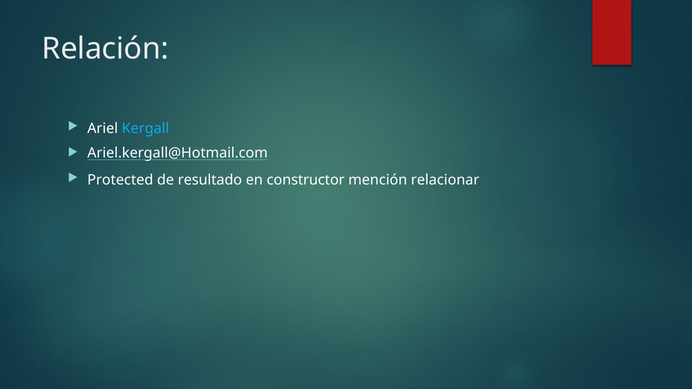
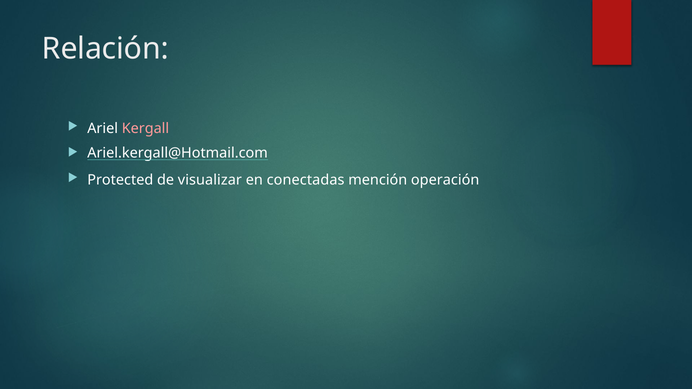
Kergall colour: light blue -> pink
resultado: resultado -> visualizar
constructor: constructor -> conectadas
relacionar: relacionar -> operación
